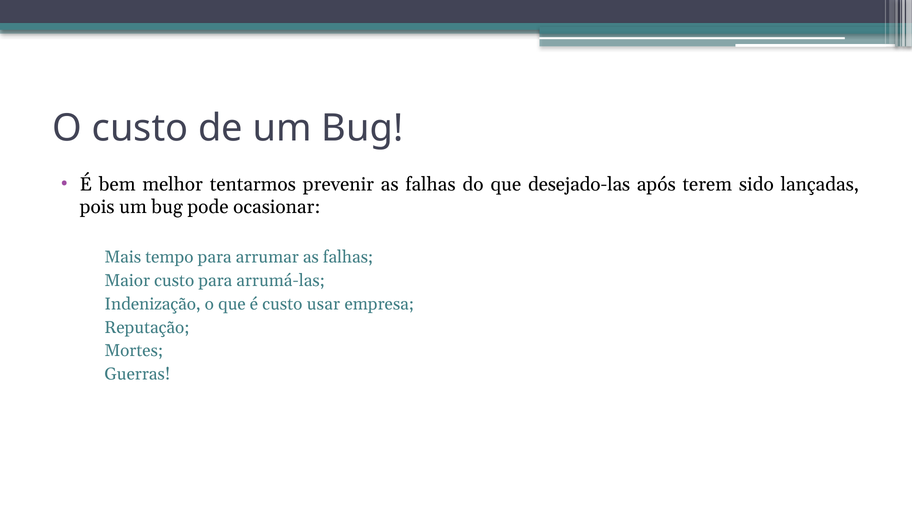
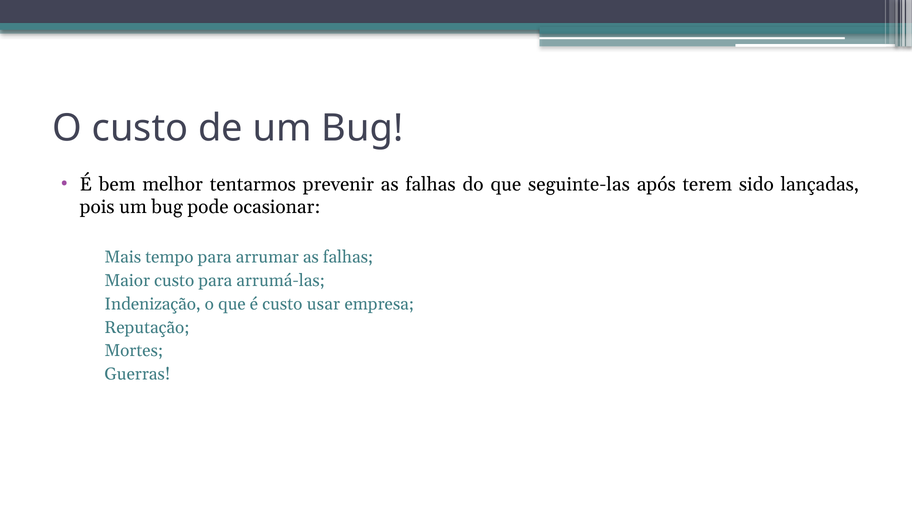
desejado-las: desejado-las -> seguinte-las
